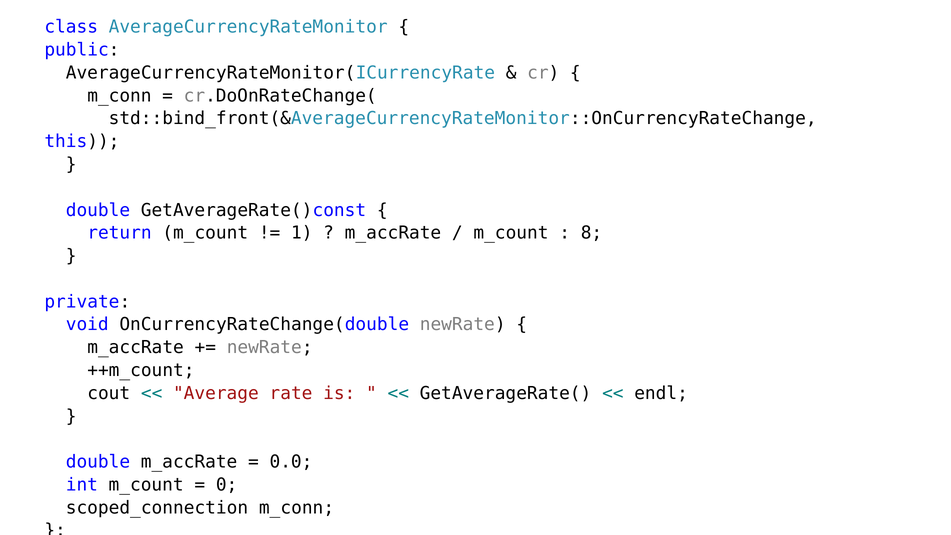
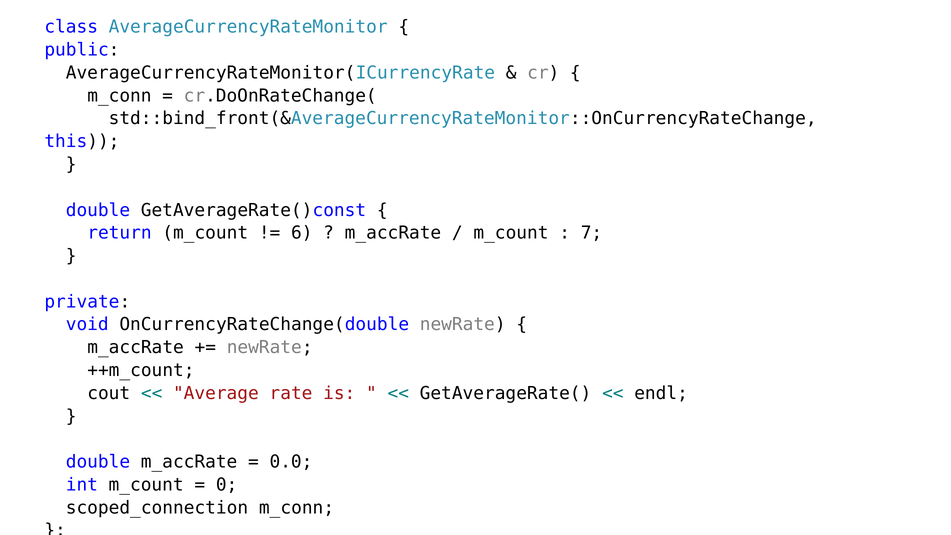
1: 1 -> 6
8: 8 -> 7
